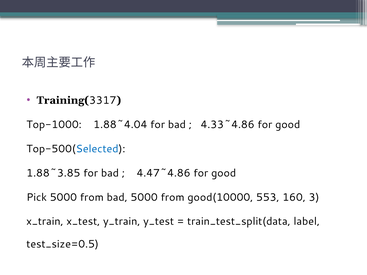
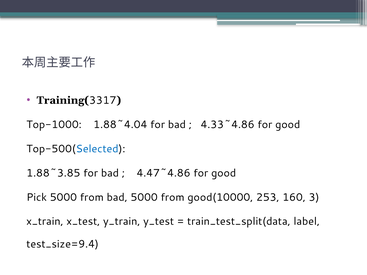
553: 553 -> 253
test_size=0.5: test_size=0.5 -> test_size=9.4
